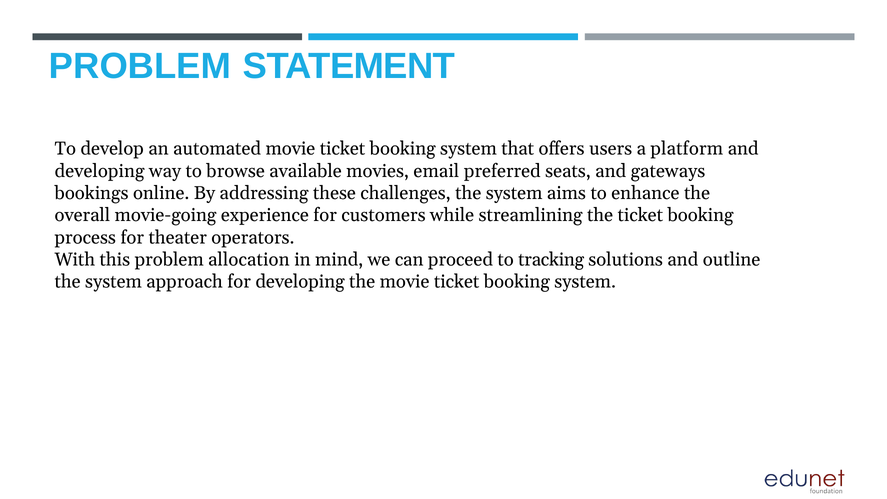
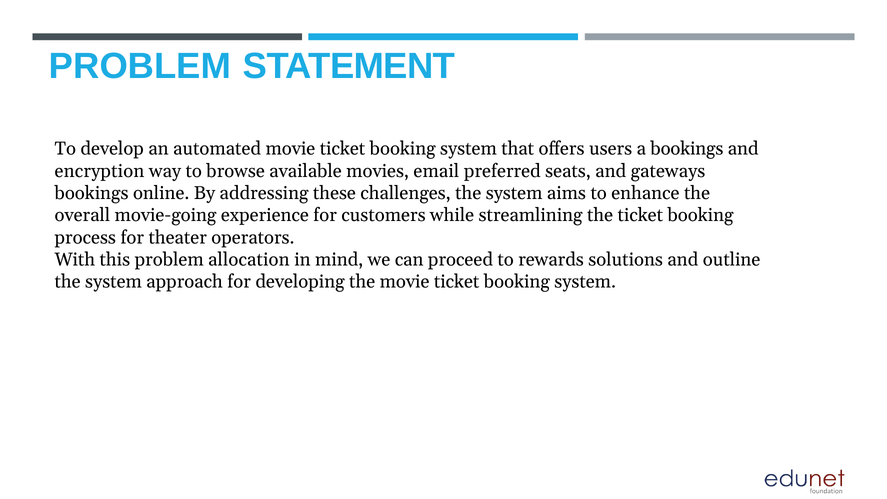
a platform: platform -> bookings
developing at (100, 171): developing -> encryption
tracking: tracking -> rewards
